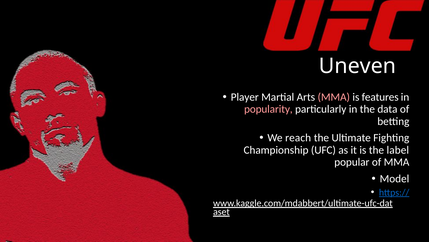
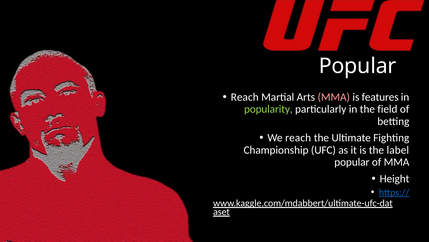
Uneven at (357, 66): Uneven -> Popular
Player at (245, 97): Player -> Reach
popularity colour: pink -> light green
data: data -> field
Model: Model -> Height
